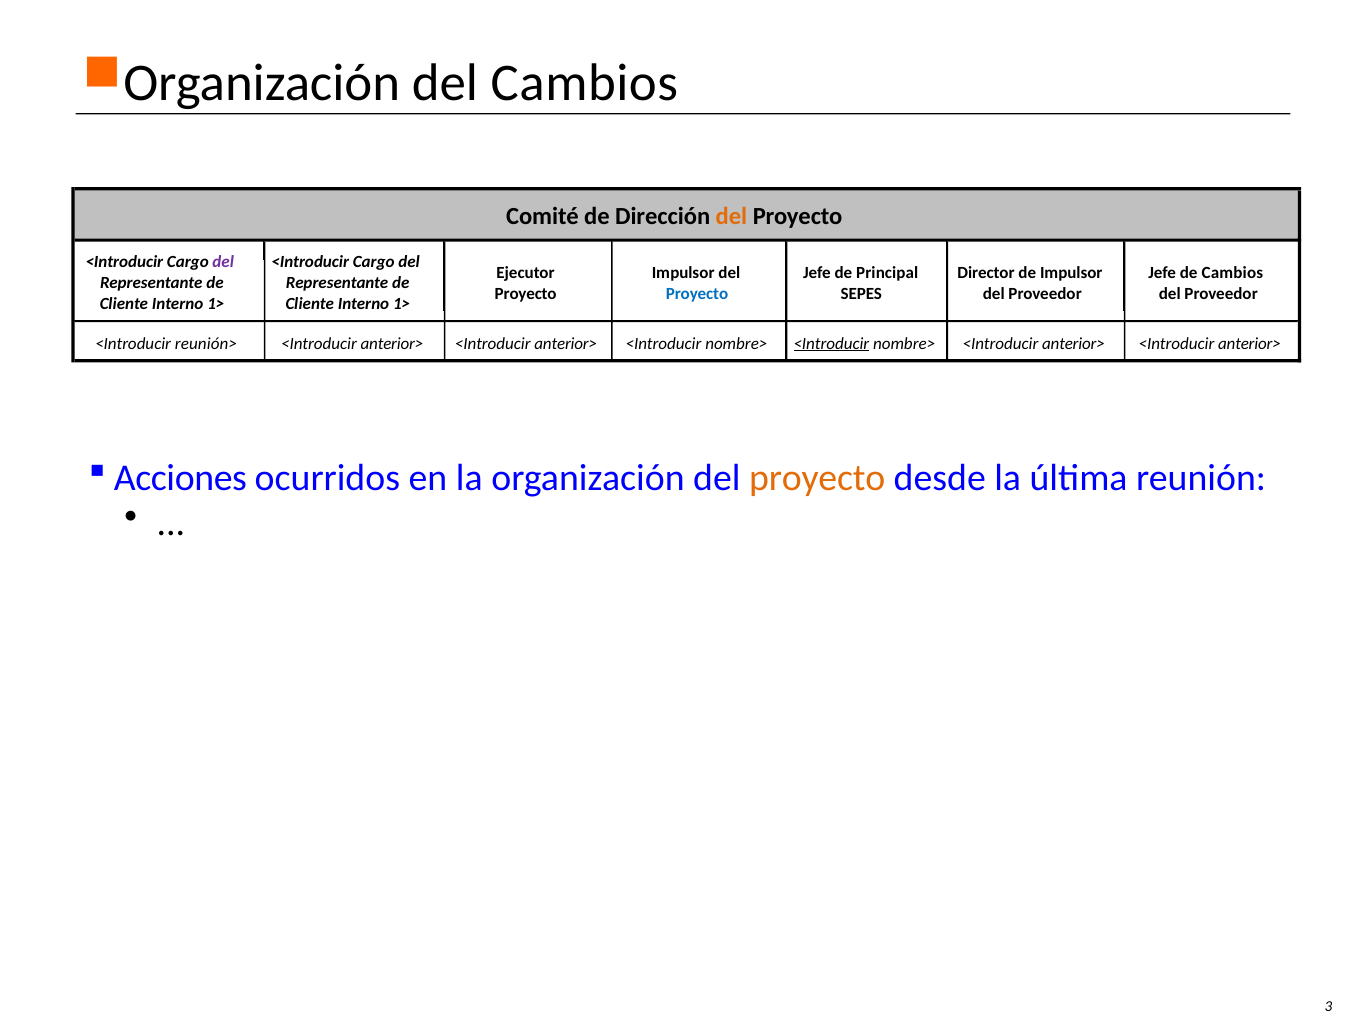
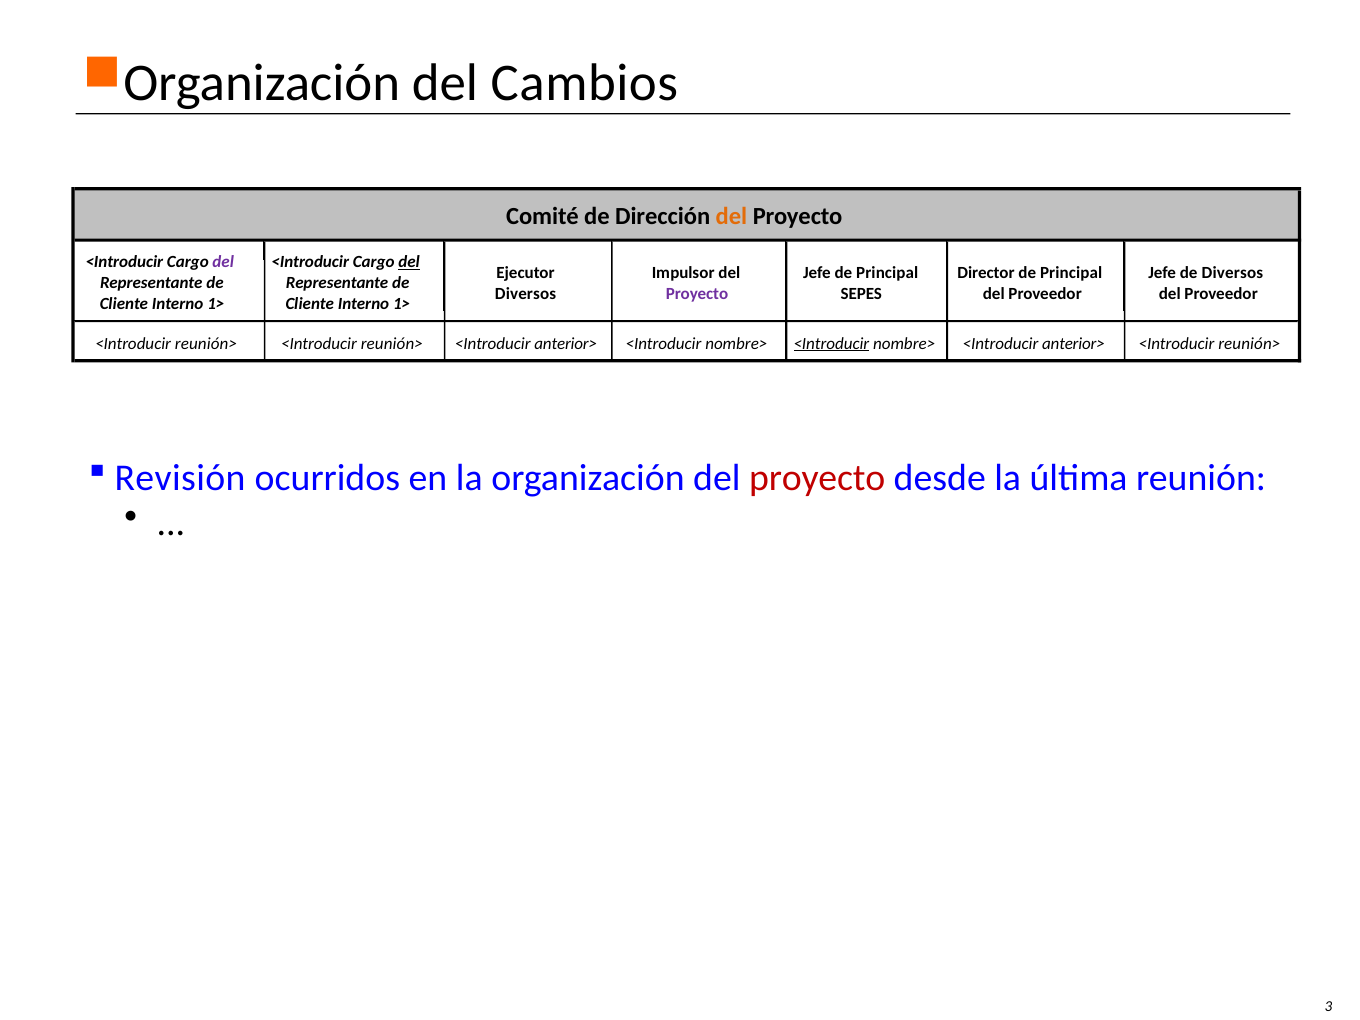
del at (409, 262) underline: none -> present
Director de Impulsor: Impulsor -> Principal
de Cambios: Cambios -> Diversos
Proyecto at (526, 293): Proyecto -> Diversos
Proyecto at (697, 293) colour: blue -> purple
anterior> at (392, 344): anterior> -> reunión>
anterior> at (1249, 344): anterior> -> reunión>
Acciones: Acciones -> Revisión
proyecto at (817, 478) colour: orange -> red
